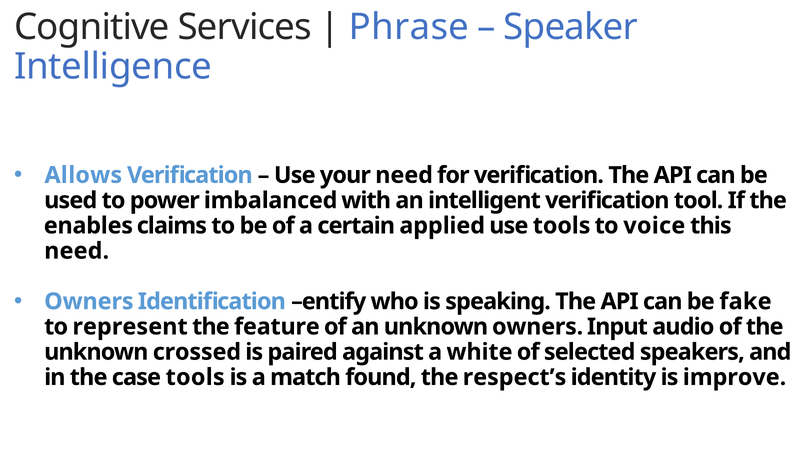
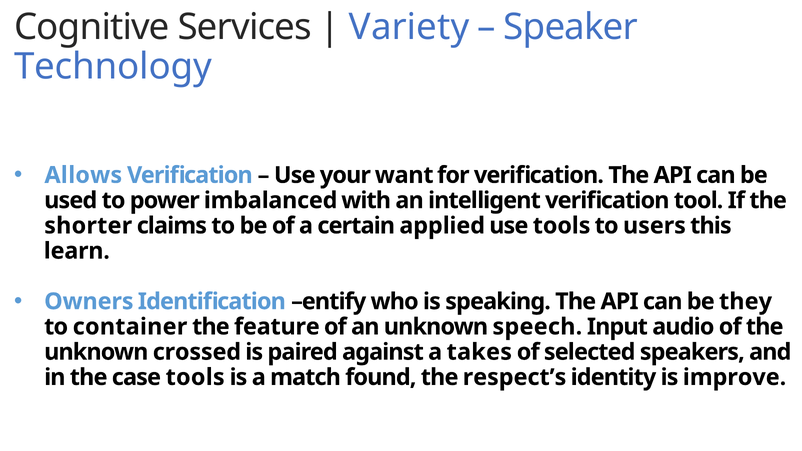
Phrase: Phrase -> Variety
Intelligence: Intelligence -> Technology
your need: need -> want
enables: enables -> shorter
voice: voice -> users
need at (77, 251): need -> learn
fake: fake -> they
represent: represent -> container
unknown owners: owners -> speech
white: white -> takes
